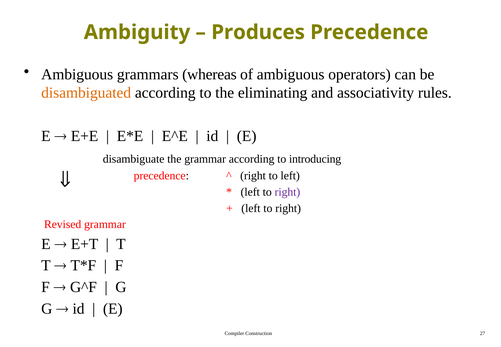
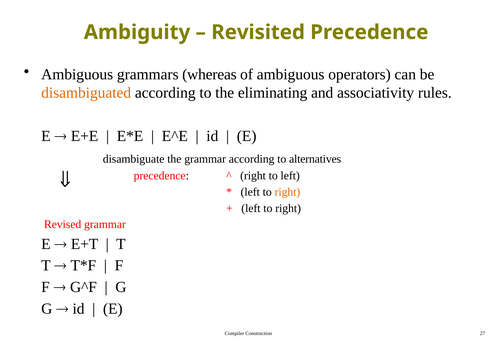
Produces: Produces -> Revisited
introducing: introducing -> alternatives
right at (287, 192) colour: purple -> orange
